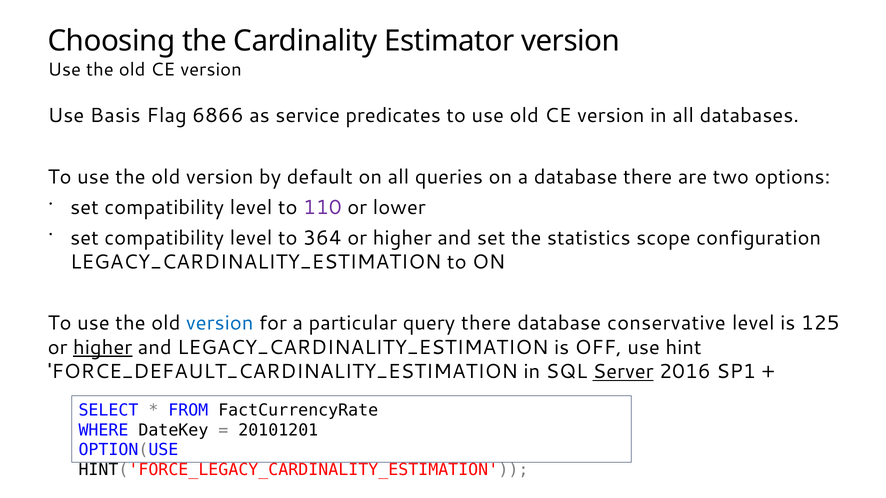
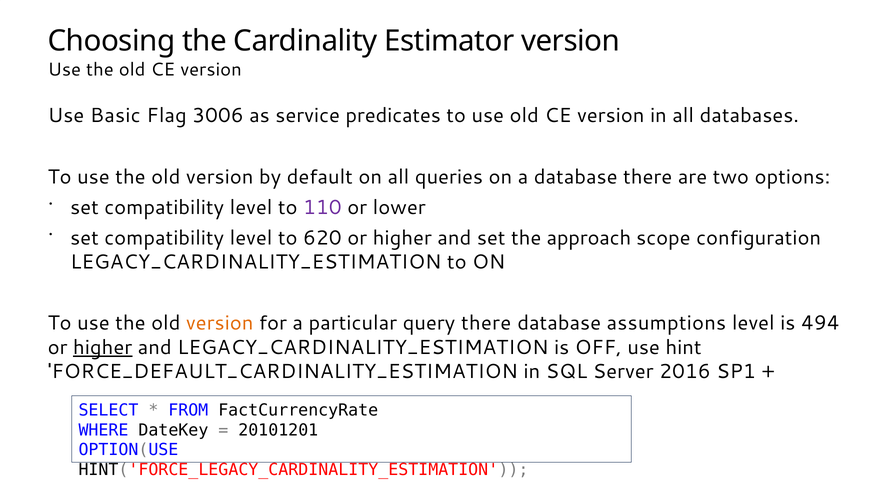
Basis: Basis -> Basic
6866: 6866 -> 3006
364: 364 -> 620
statistics: statistics -> approach
version at (220, 323) colour: blue -> orange
conservative: conservative -> assumptions
125: 125 -> 494
Server underline: present -> none
